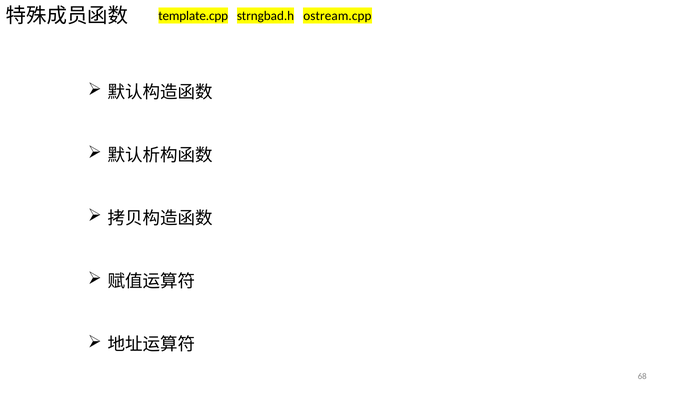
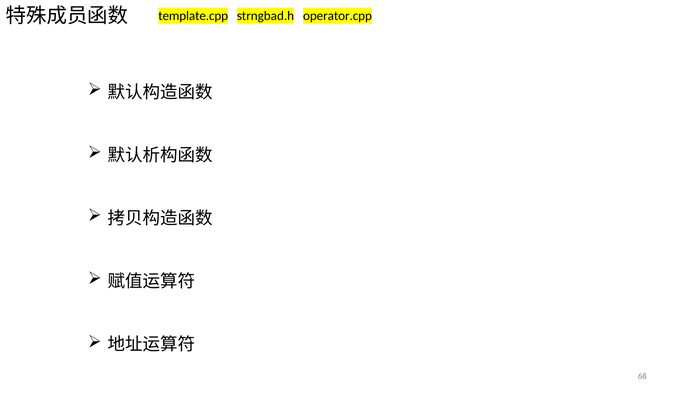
ostream.cpp: ostream.cpp -> operator.cpp
